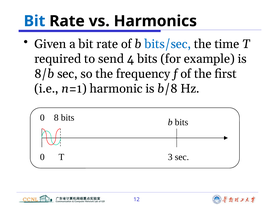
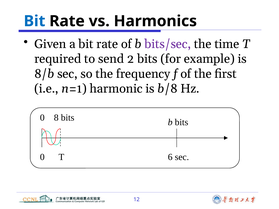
bits/sec colour: blue -> purple
4: 4 -> 2
3: 3 -> 6
